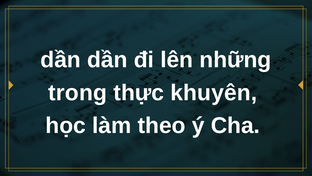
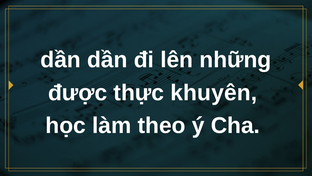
trong: trong -> được
